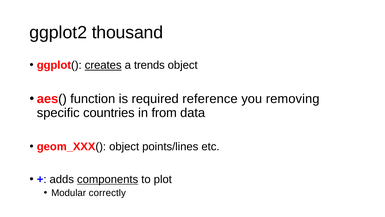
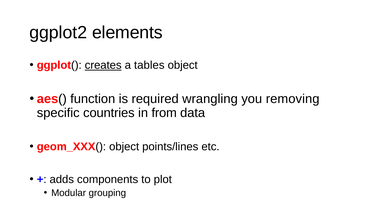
thousand: thousand -> elements
trends: trends -> tables
reference: reference -> wrangling
components underline: present -> none
correctly: correctly -> grouping
